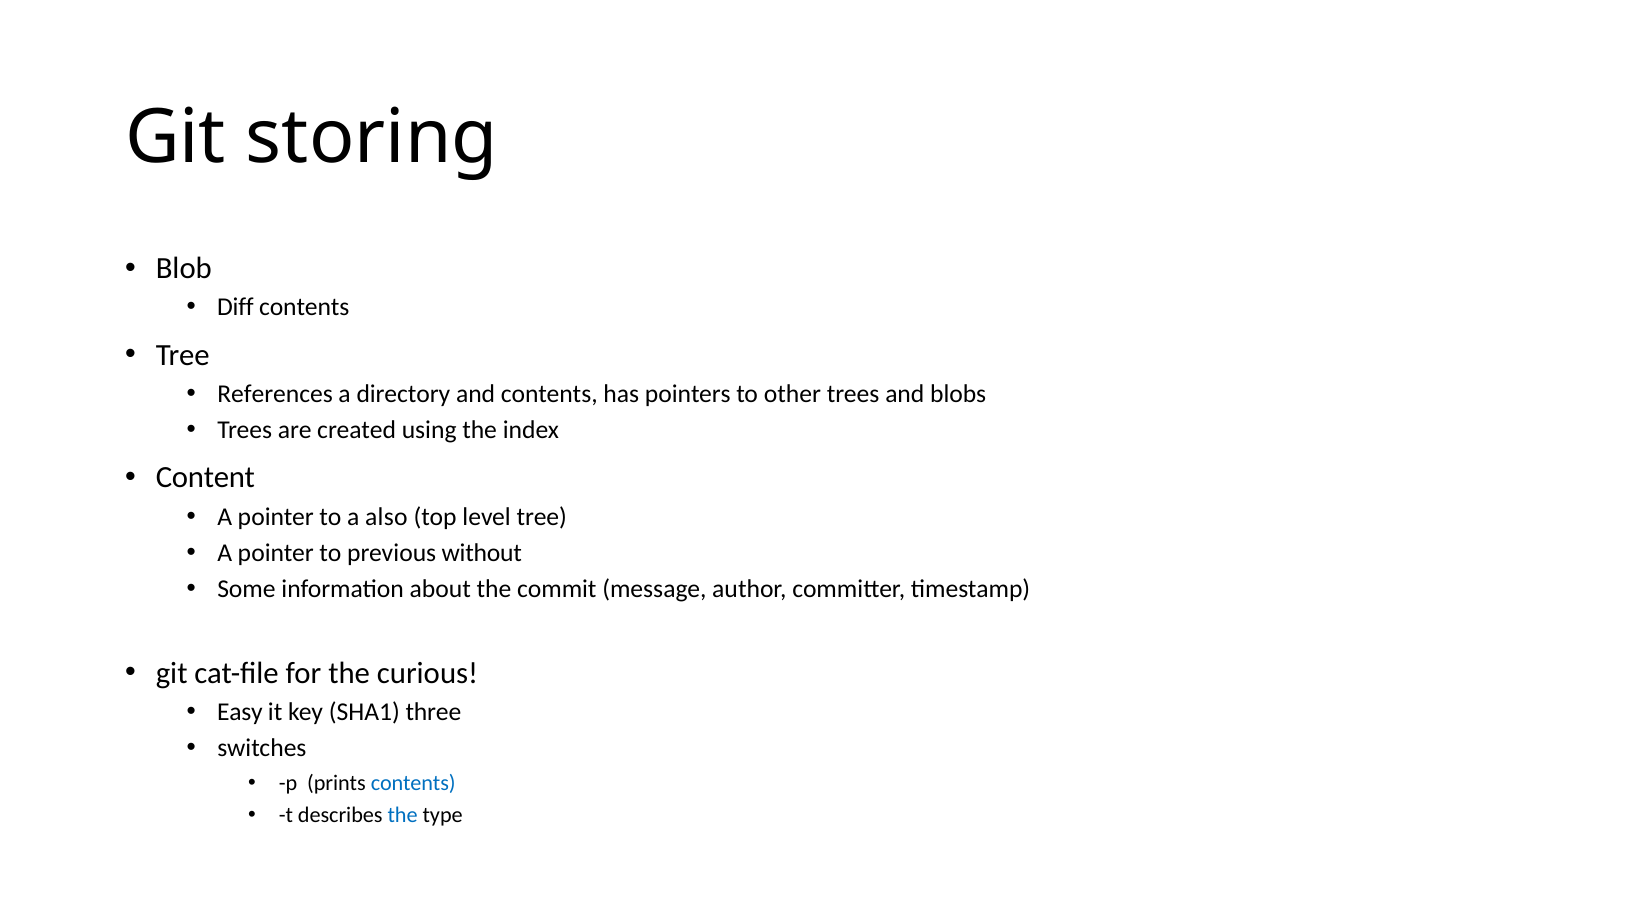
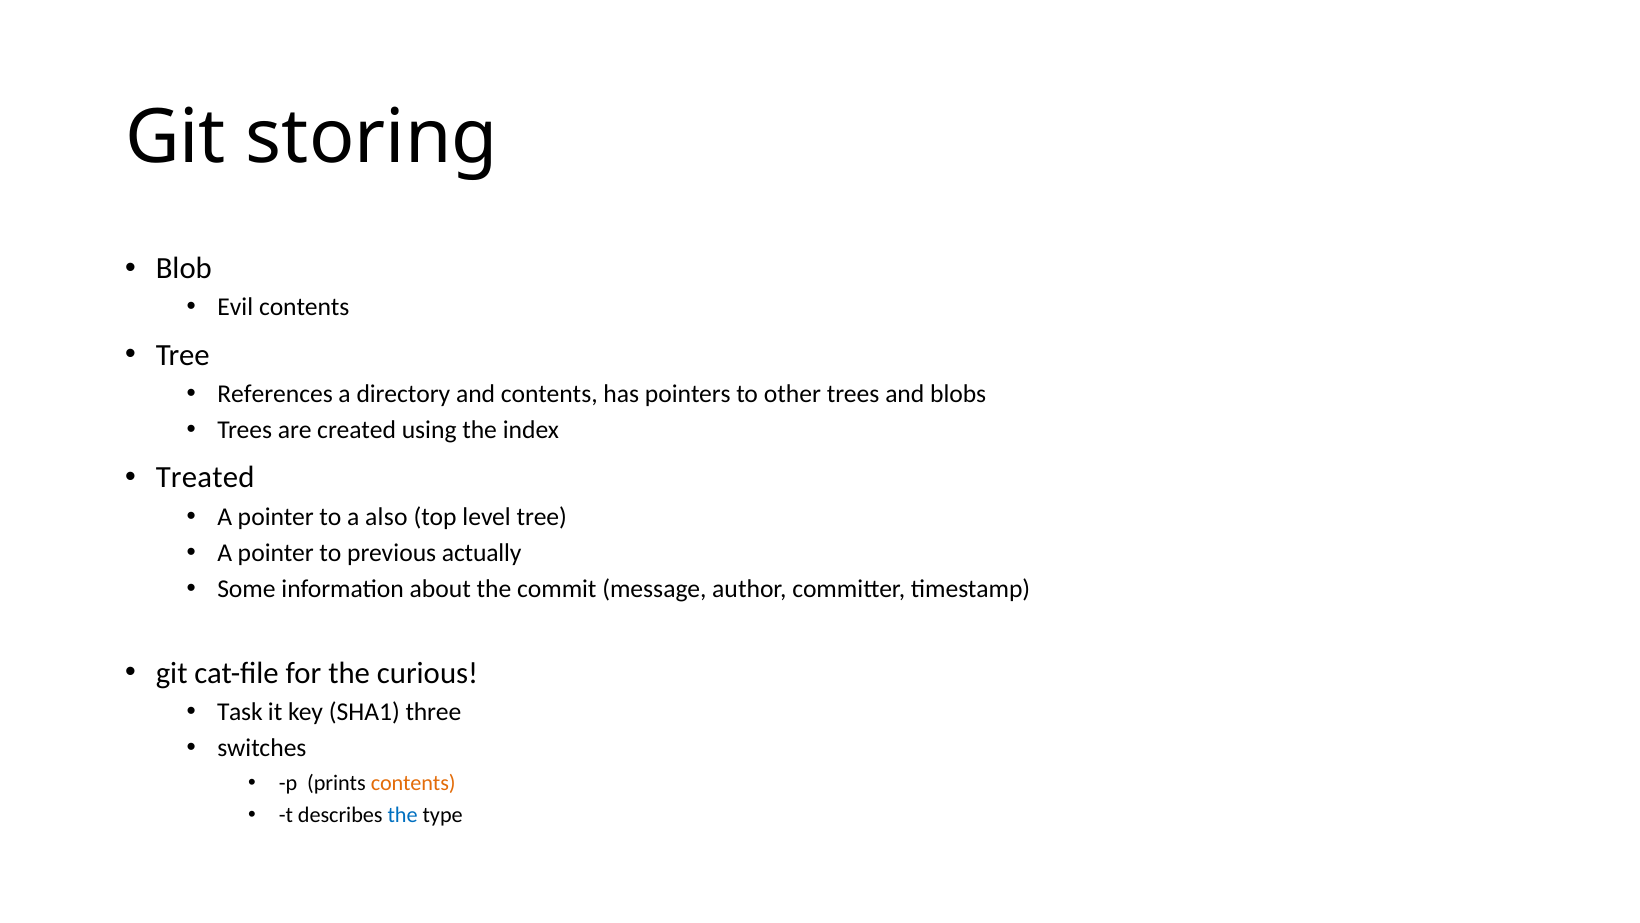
Diff: Diff -> Evil
Content: Content -> Treated
without: without -> actually
Easy: Easy -> Task
contents at (413, 782) colour: blue -> orange
